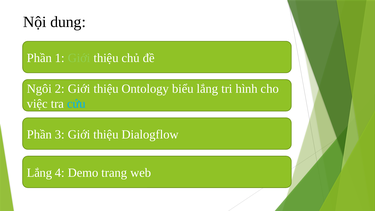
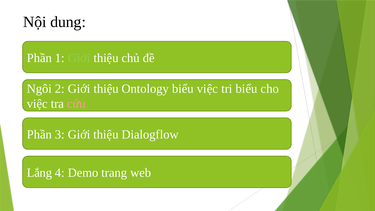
biểu lắng: lắng -> việc
tri hình: hình -> biểu
cứu colour: light blue -> pink
